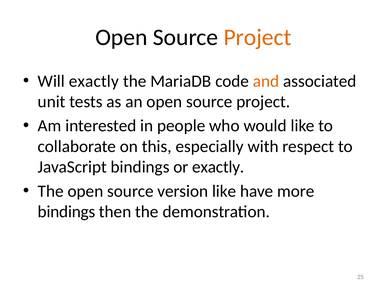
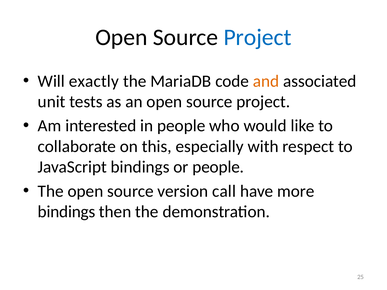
Project at (257, 37) colour: orange -> blue
or exactly: exactly -> people
version like: like -> call
